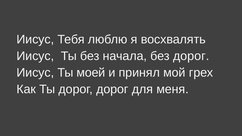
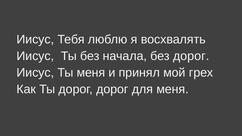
Ты моей: моей -> меня
